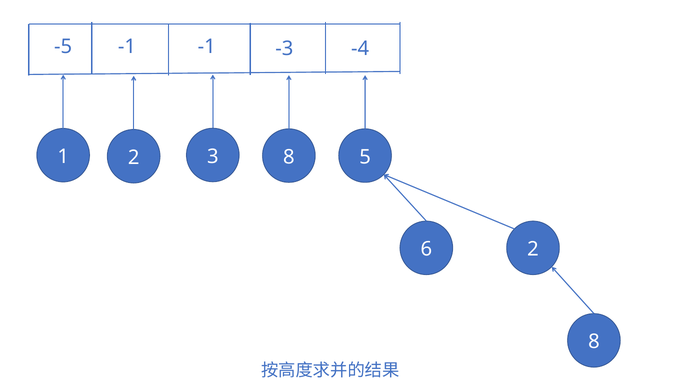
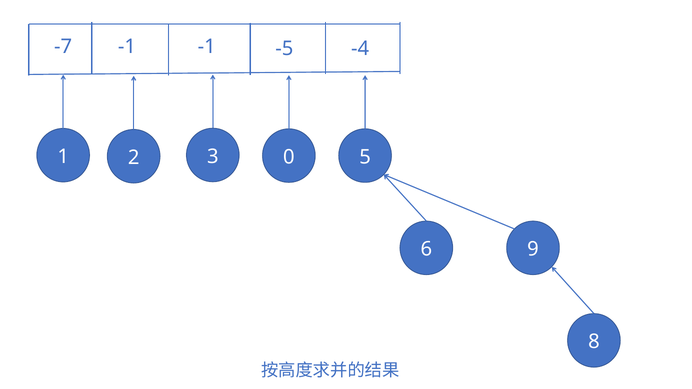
-5: -5 -> -7
-3: -3 -> -5
3 8: 8 -> 0
6 2: 2 -> 9
